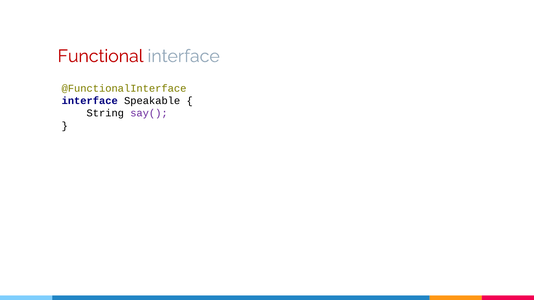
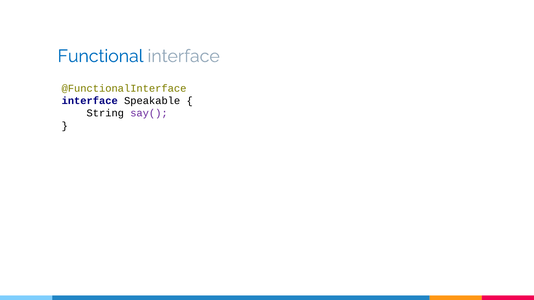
Functional colour: red -> blue
